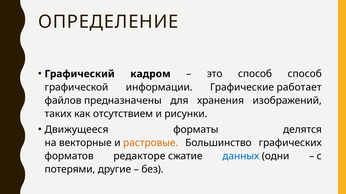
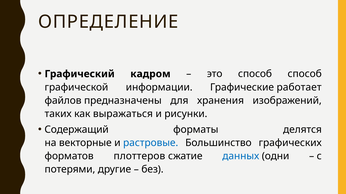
отсутствием: отсутствием -> выражаться
Движущееся: Движущееся -> Содержащий
растровые colour: orange -> blue
редакторе: редакторе -> плоттеров
